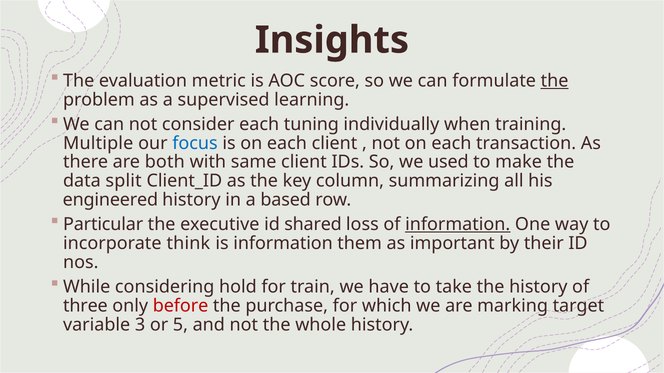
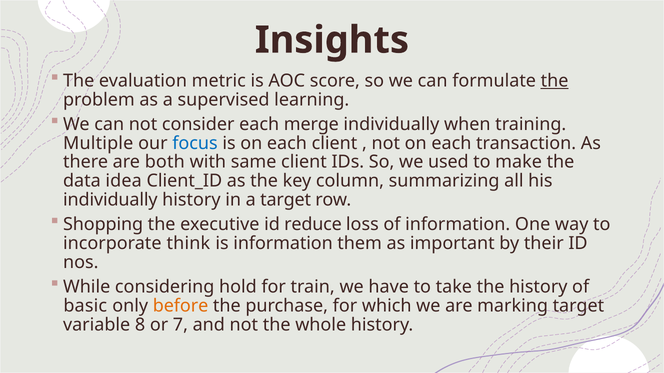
tuning: tuning -> merge
split: split -> idea
engineered at (110, 200): engineered -> individually
a based: based -> target
Particular: Particular -> Shopping
shared: shared -> reduce
information at (458, 225) underline: present -> none
three: three -> basic
before colour: red -> orange
3: 3 -> 8
5: 5 -> 7
